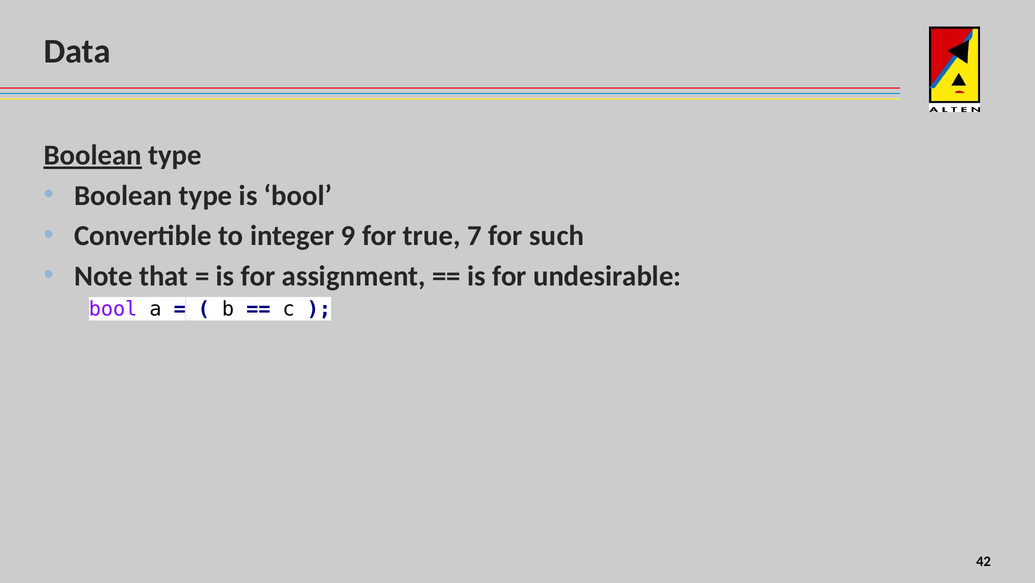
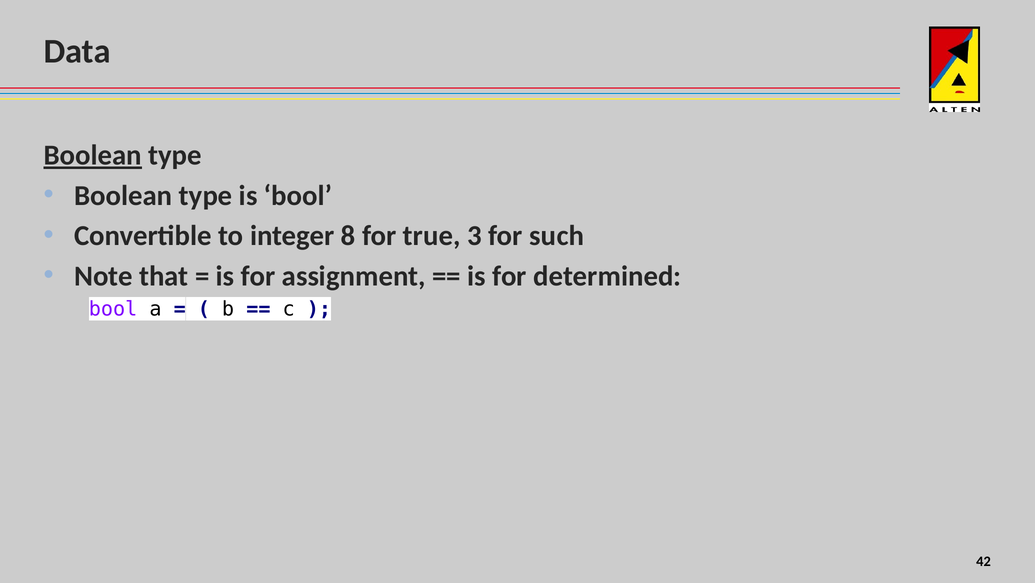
9: 9 -> 8
7: 7 -> 3
undesirable: undesirable -> determined
